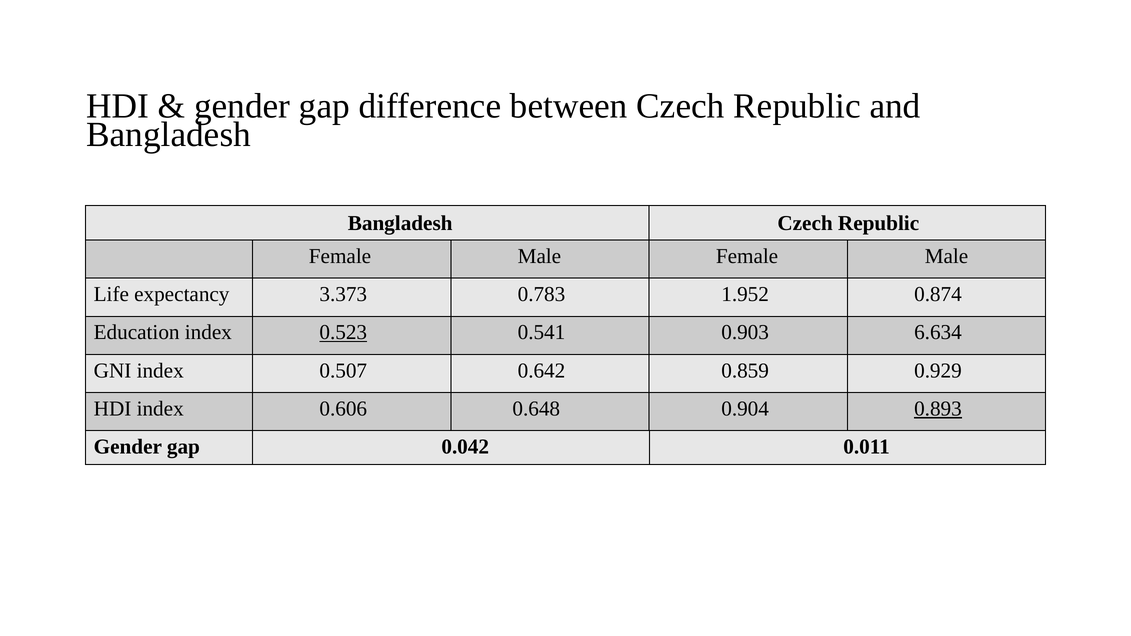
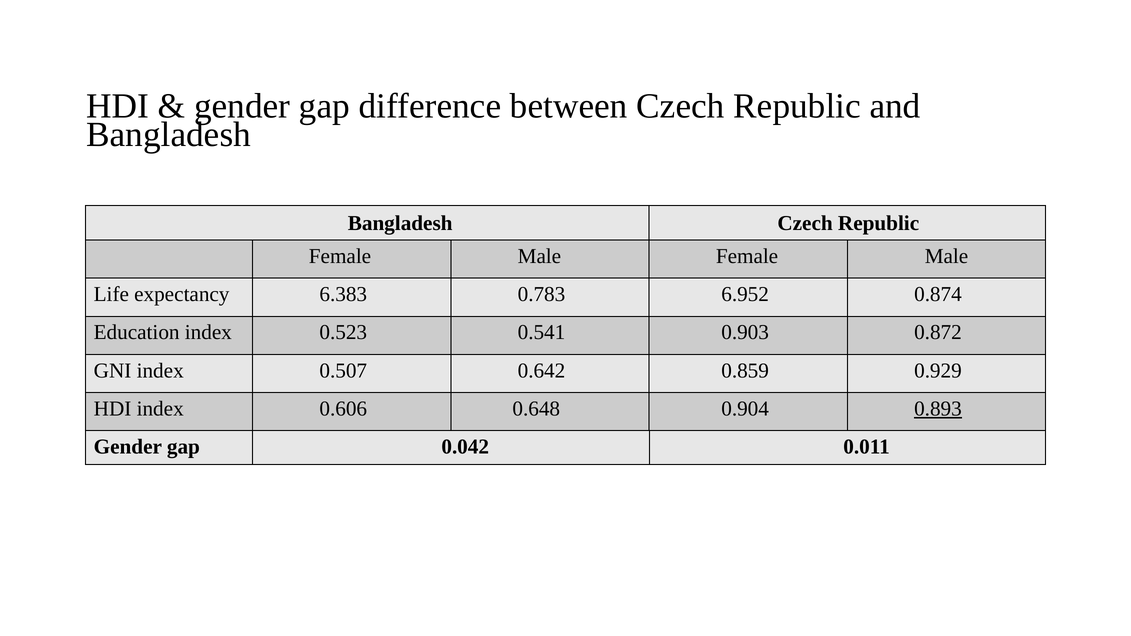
3.373: 3.373 -> 6.383
1.952: 1.952 -> 6.952
0.523 underline: present -> none
6.634: 6.634 -> 0.872
